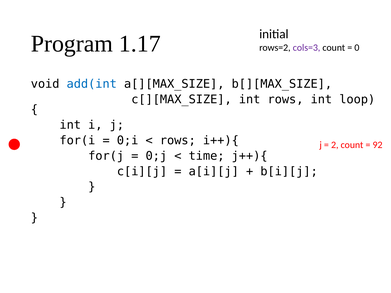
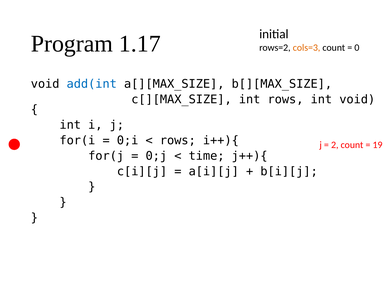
cols=3 colour: purple -> orange
int loop: loop -> void
92: 92 -> 19
